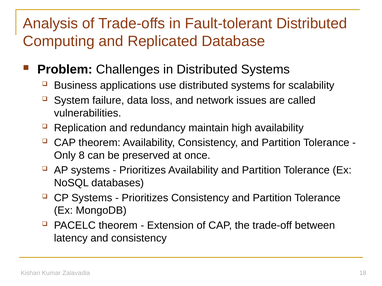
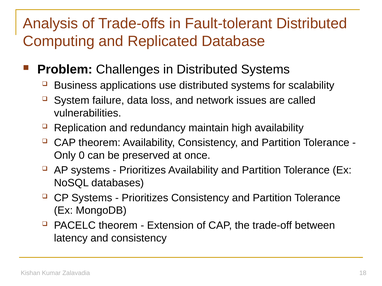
8: 8 -> 0
